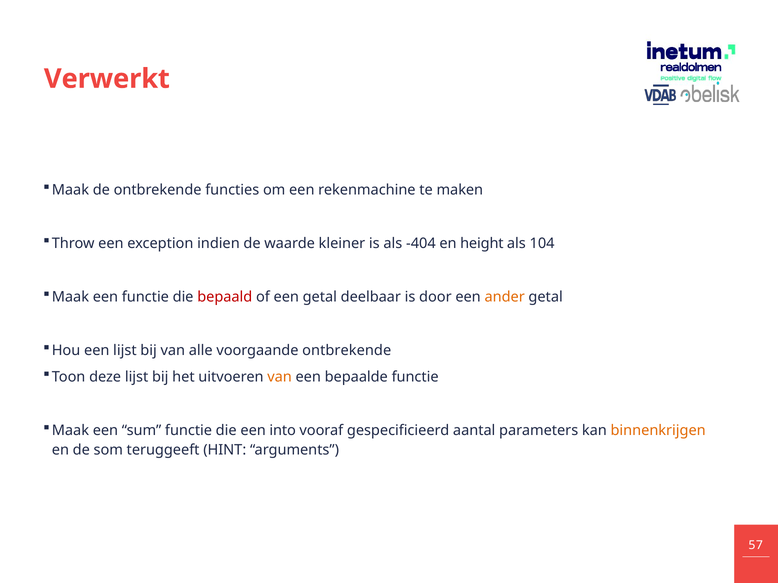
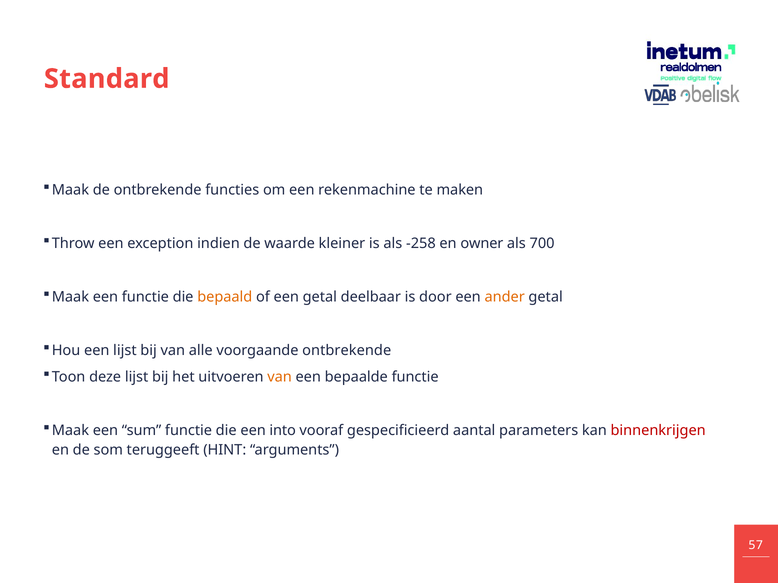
Verwerkt: Verwerkt -> Standard
-404: -404 -> -258
height: height -> owner
104: 104 -> 700
bepaald colour: red -> orange
binnenkrijgen colour: orange -> red
